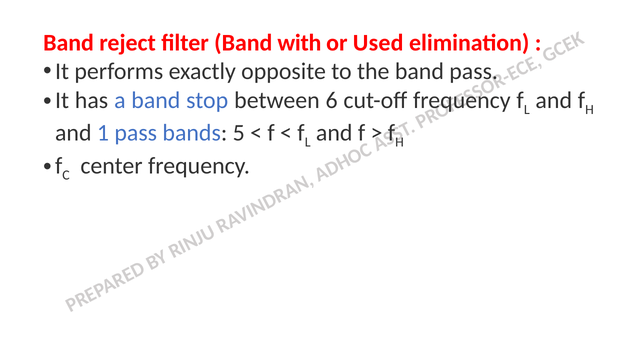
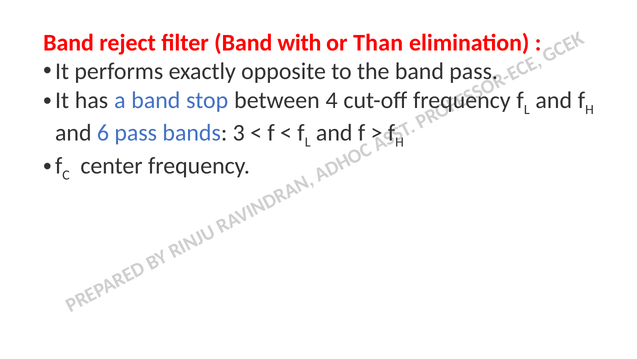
Used: Used -> Than
6: 6 -> 4
1: 1 -> 6
5: 5 -> 3
